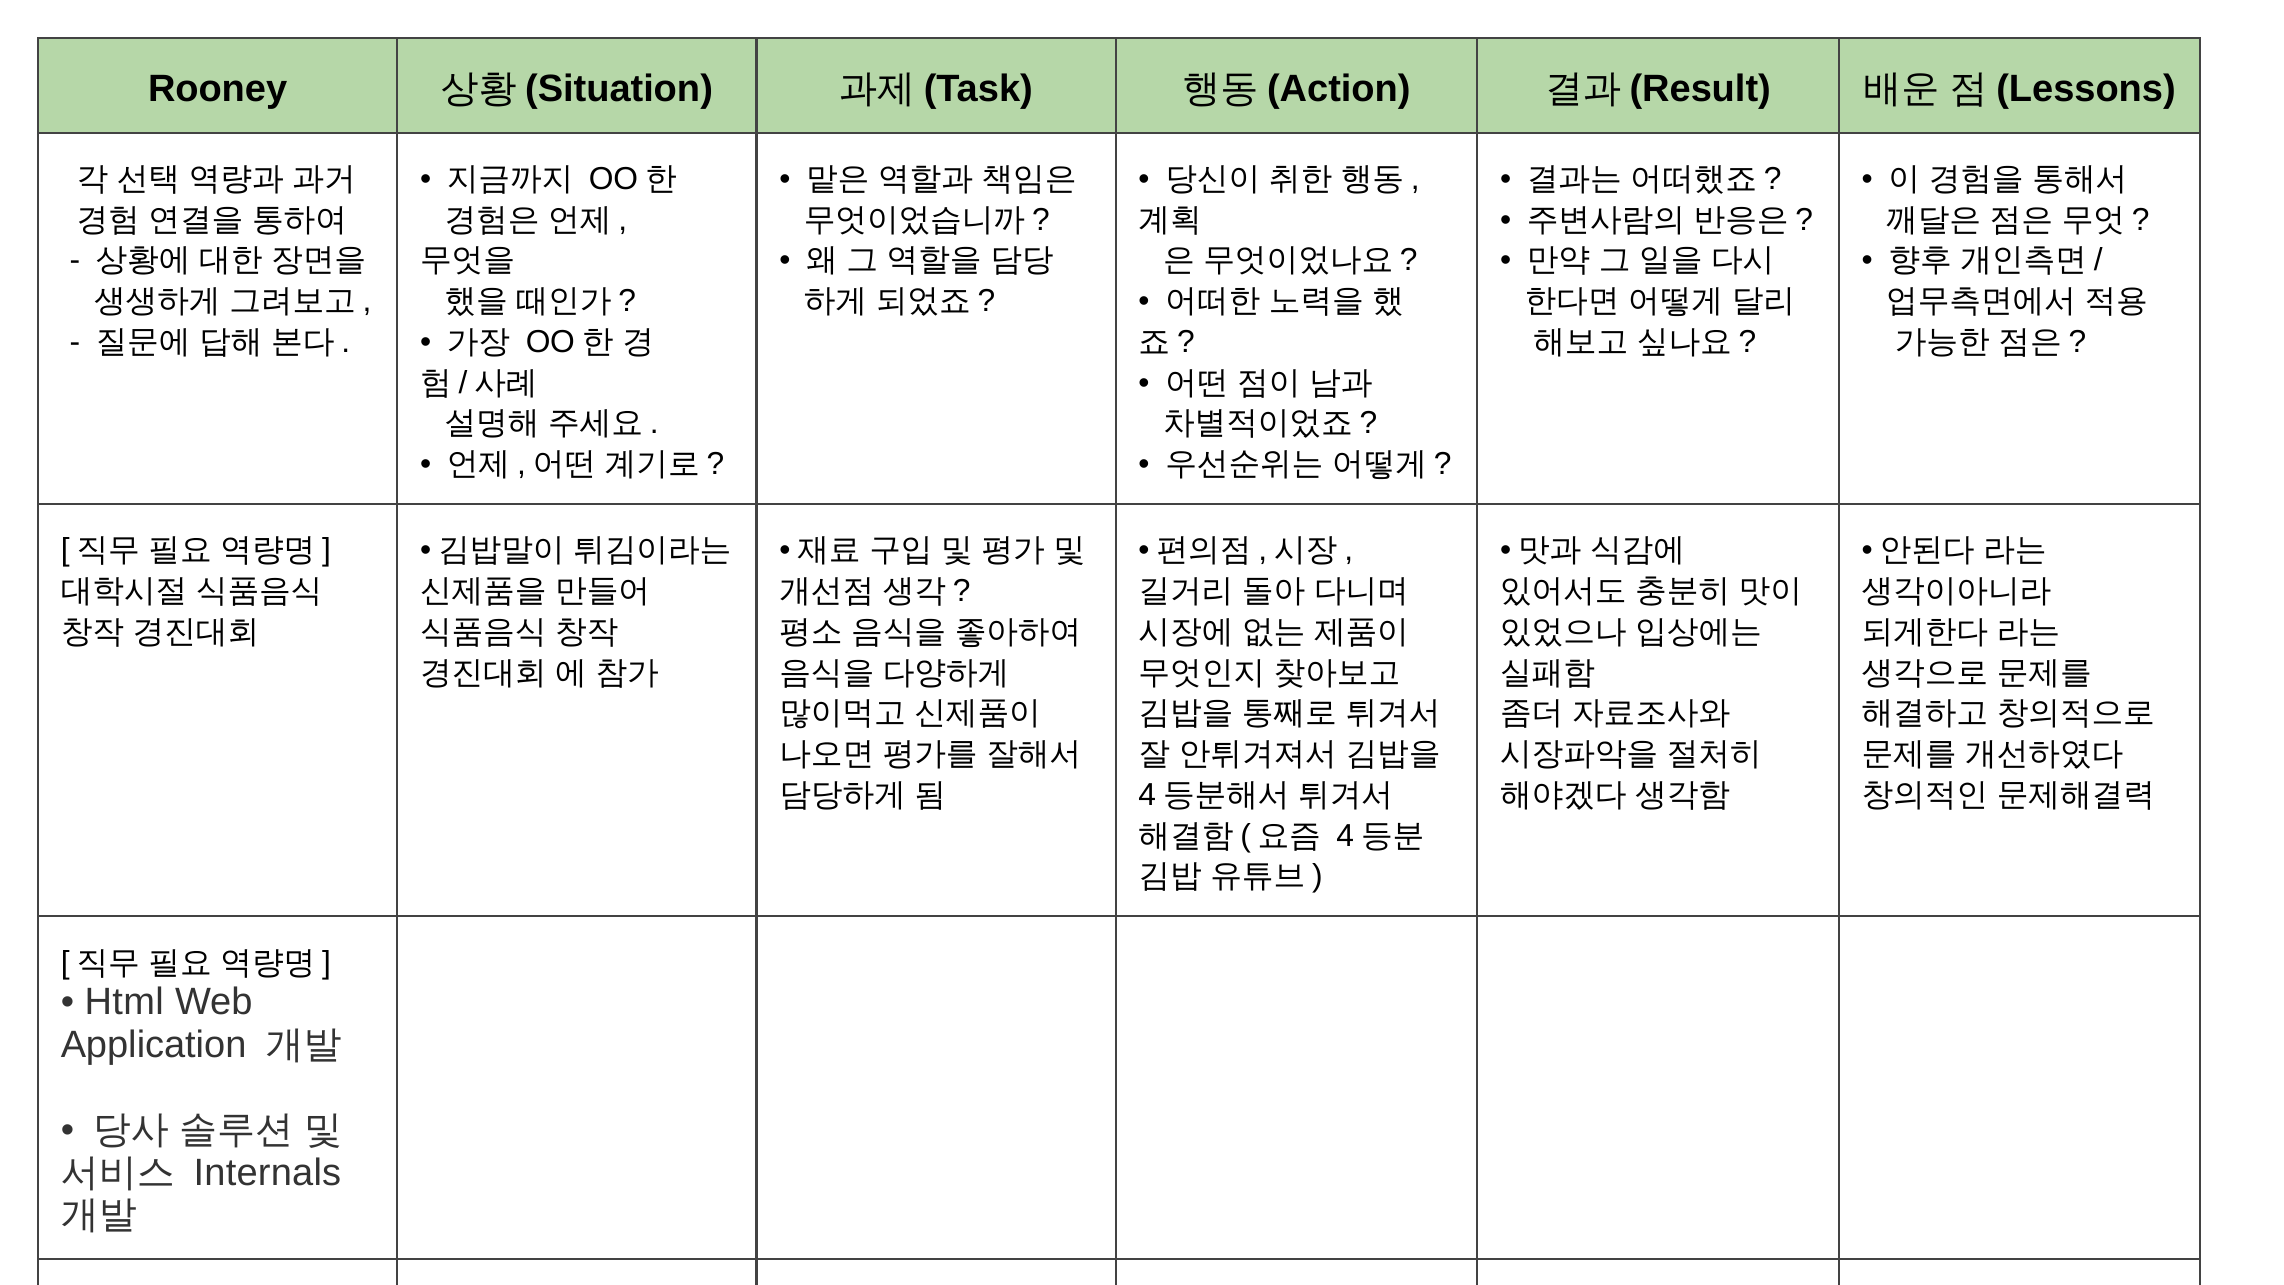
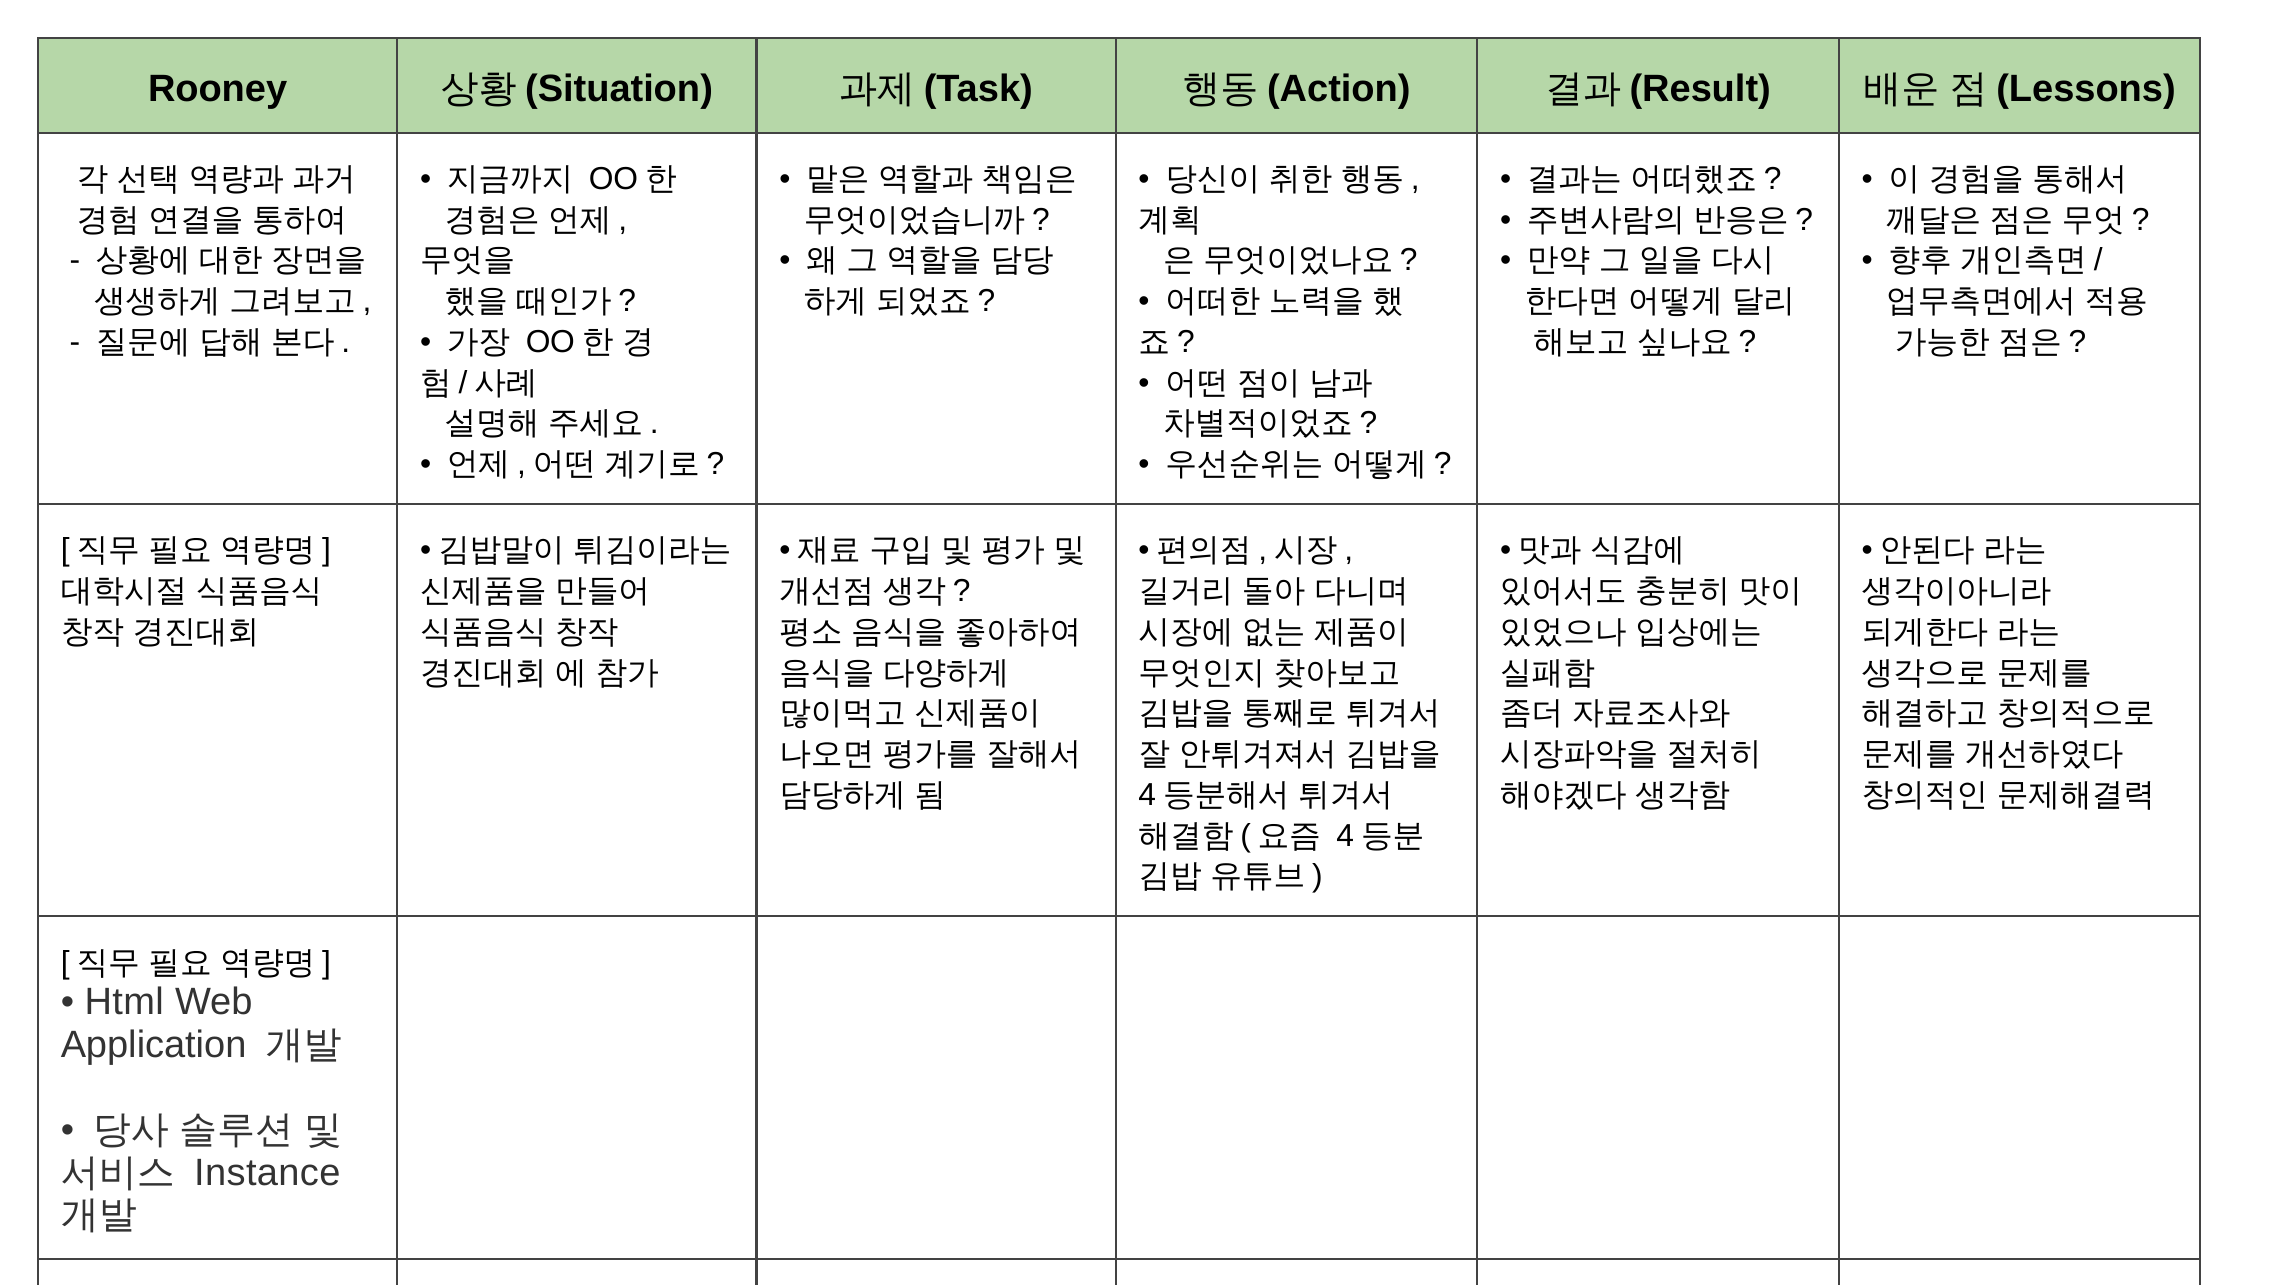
Internals: Internals -> Instance
